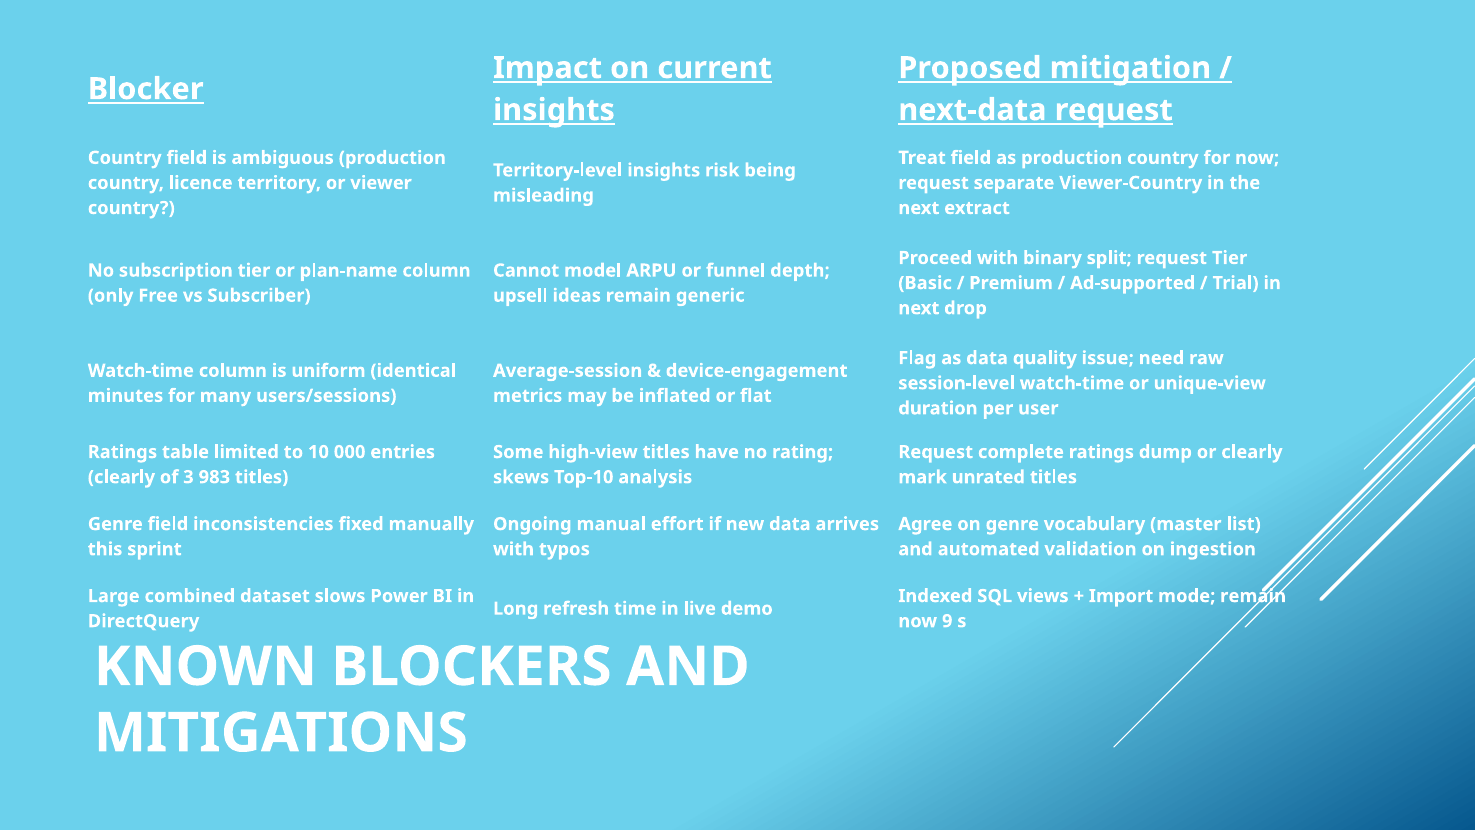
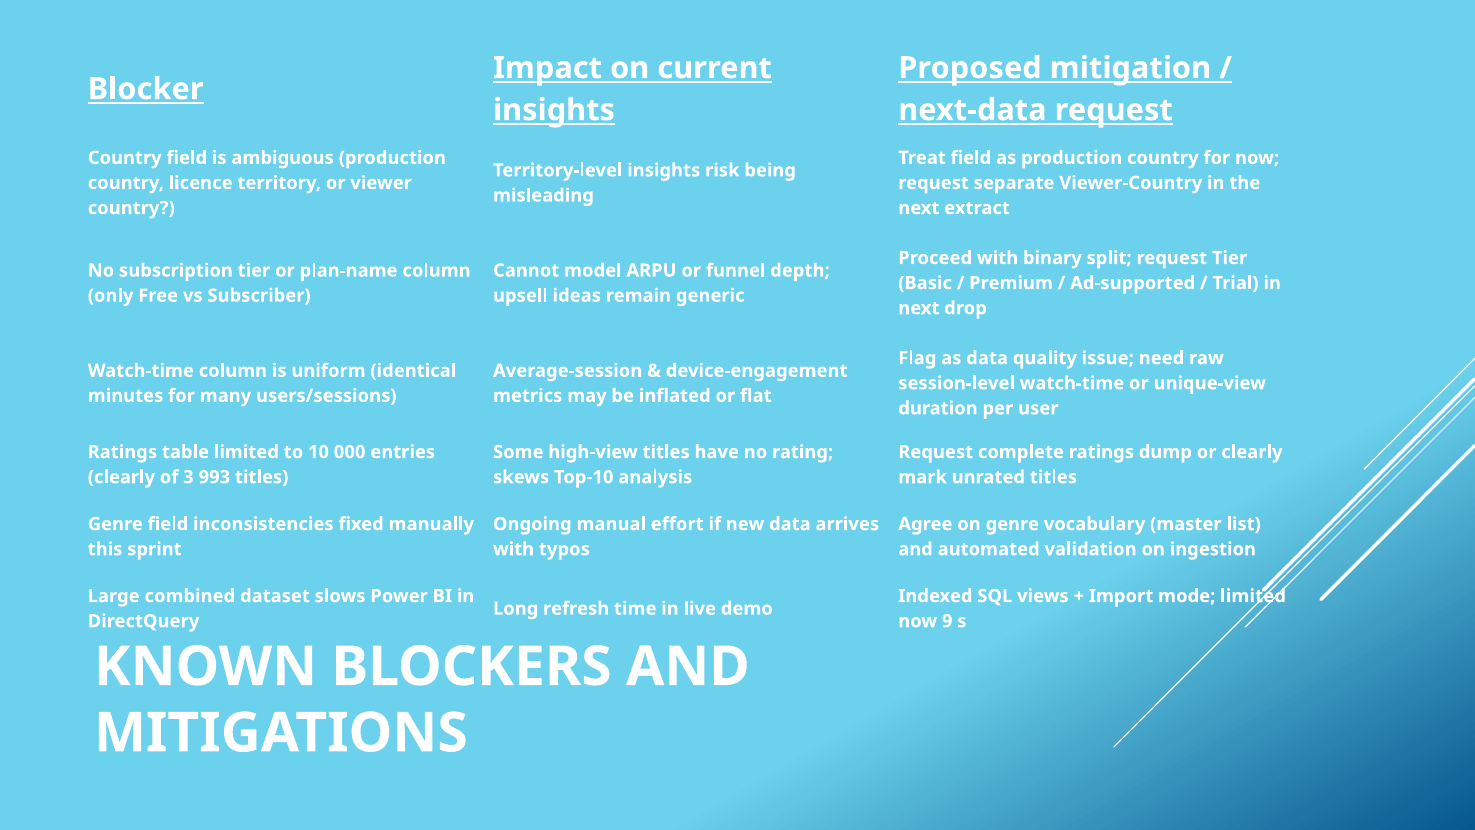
983: 983 -> 993
mode remain: remain -> limited
